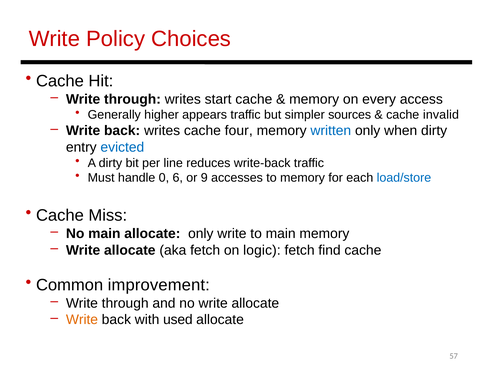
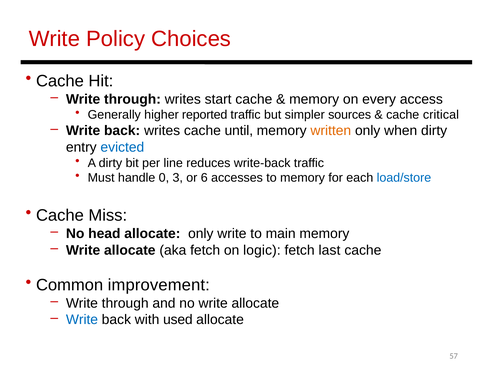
appears: appears -> reported
invalid: invalid -> critical
four: four -> until
written colour: blue -> orange
6: 6 -> 3
9: 9 -> 6
No main: main -> head
find: find -> last
Write at (82, 320) colour: orange -> blue
